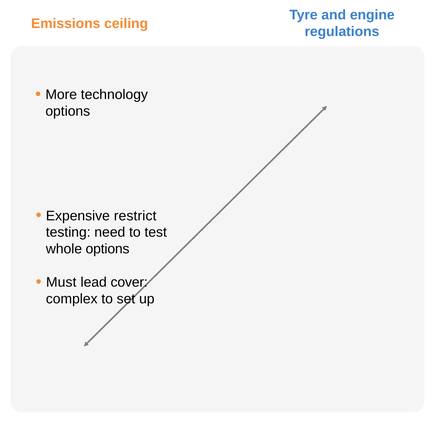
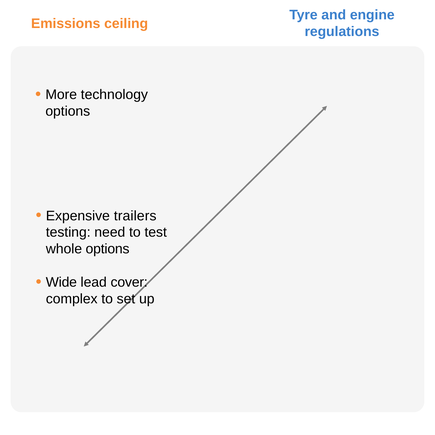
restrict: restrict -> trailers
Must: Must -> Wide
